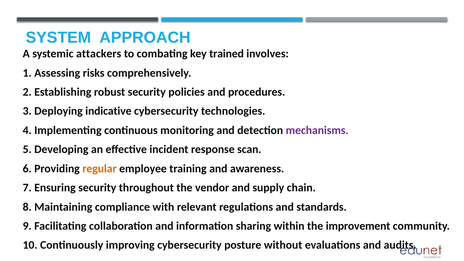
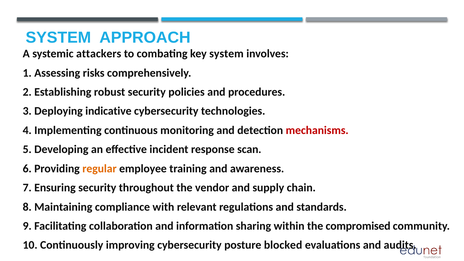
key trained: trained -> system
mechanisms colour: purple -> red
improvement: improvement -> compromised
without: without -> blocked
